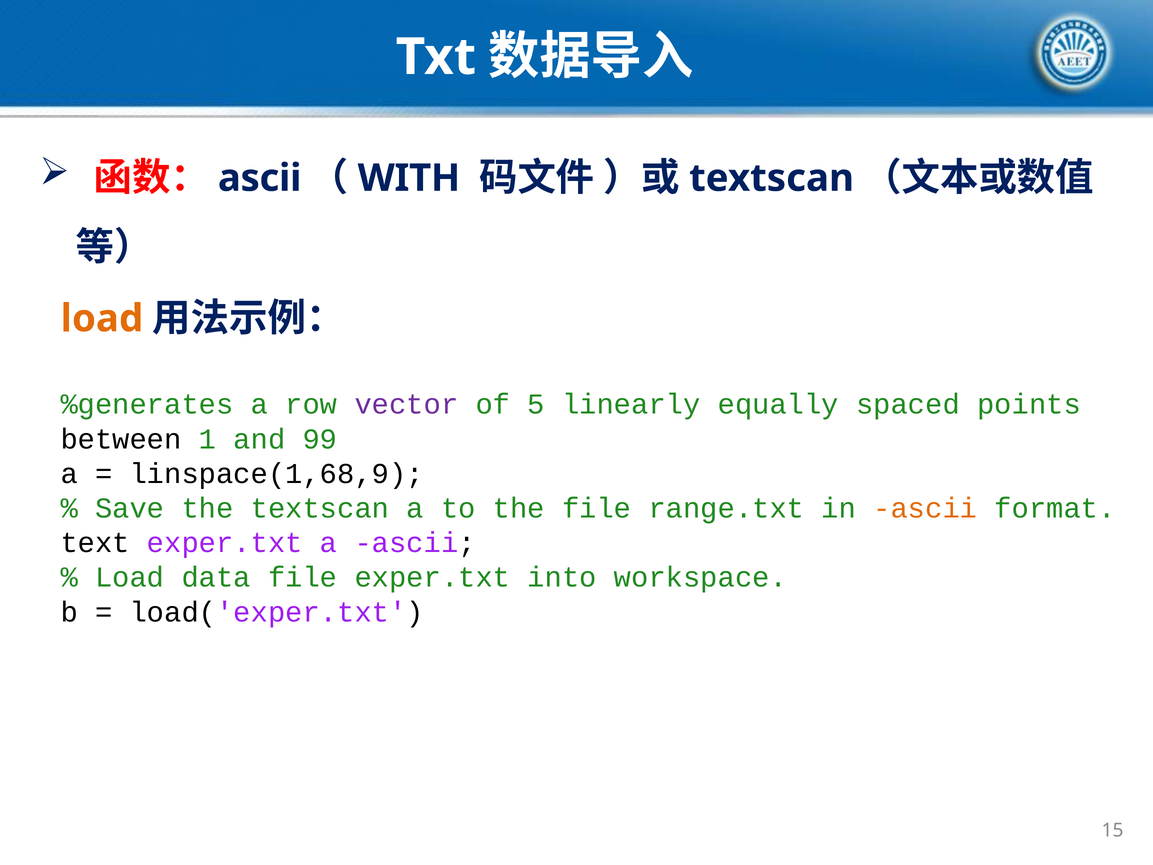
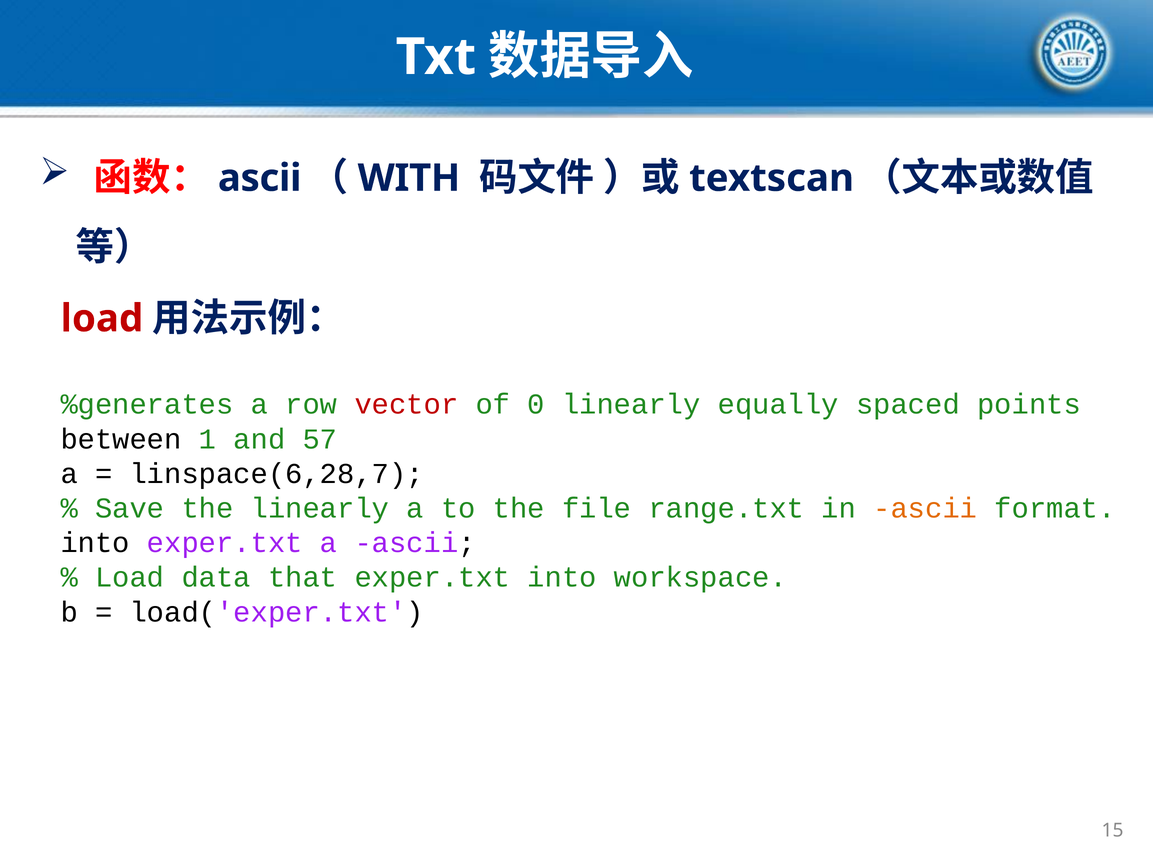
load at (102, 319) colour: orange -> red
vector colour: purple -> red
5: 5 -> 0
99: 99 -> 57
linspace(1,68,9: linspace(1,68,9 -> linspace(6,28,7
the textscan: textscan -> linearly
text at (95, 543): text -> into
data file: file -> that
